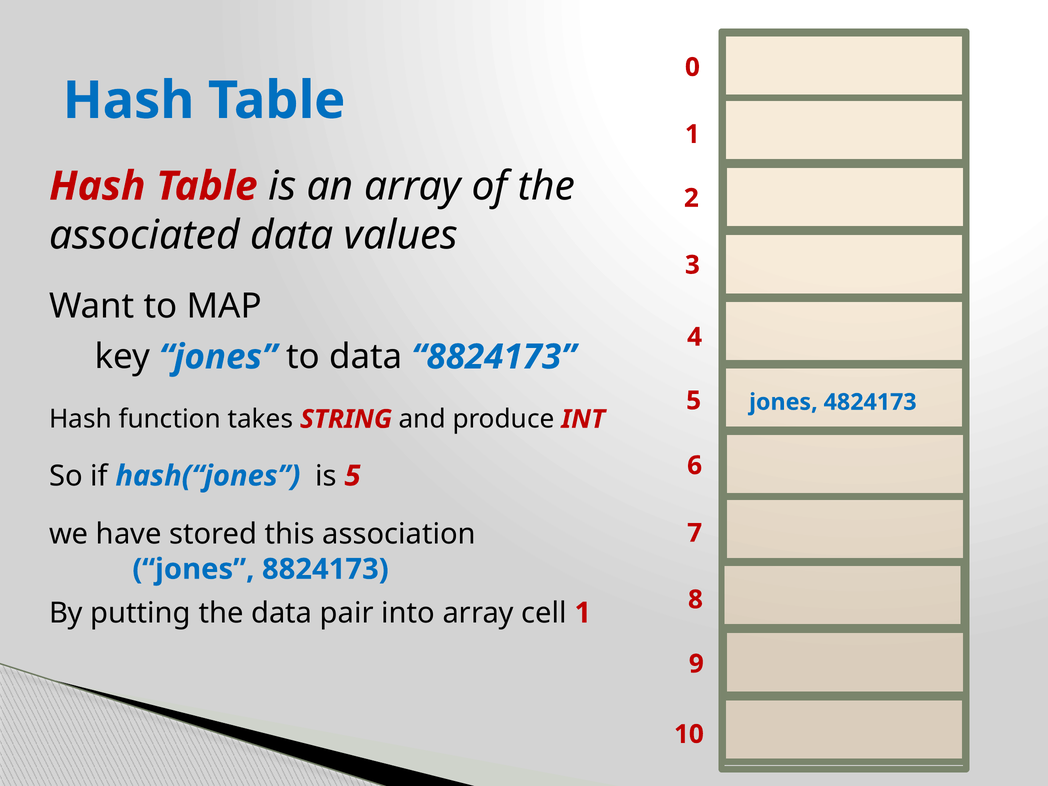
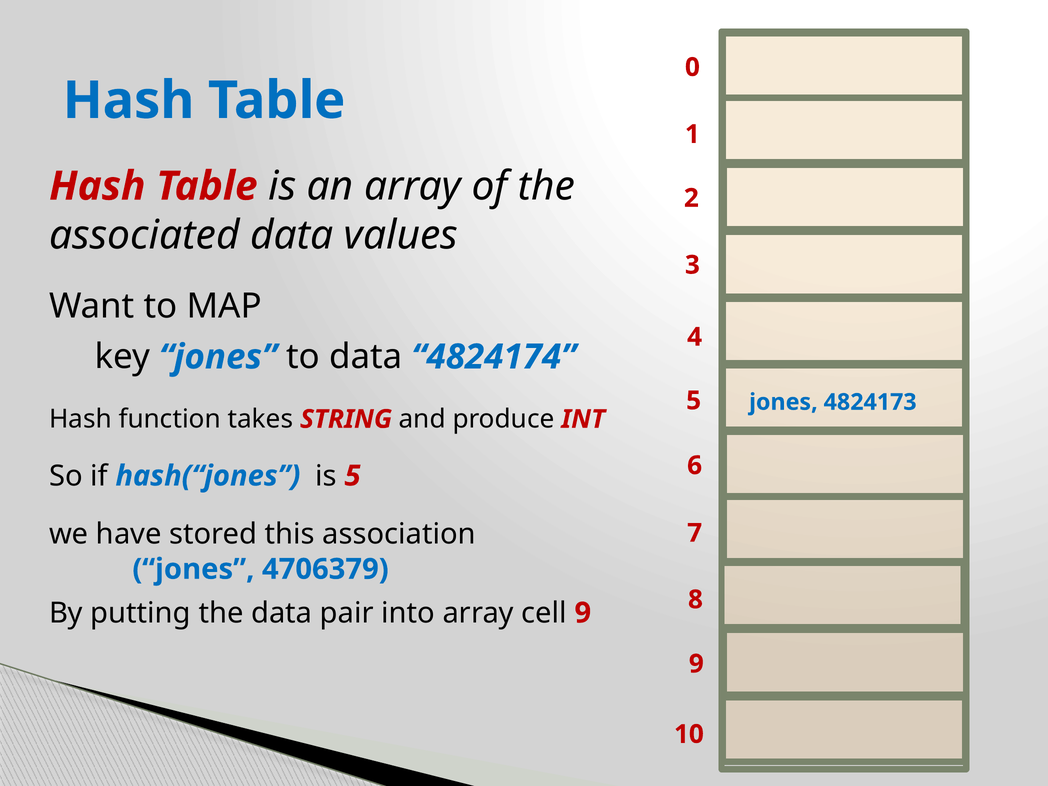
data 8824173: 8824173 -> 4824174
jones 8824173: 8824173 -> 4706379
cell 1: 1 -> 9
